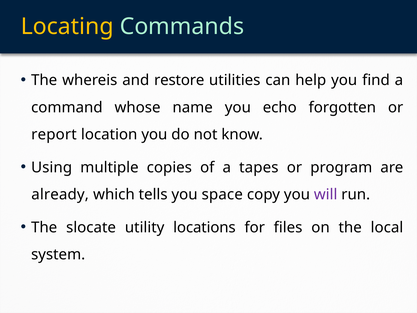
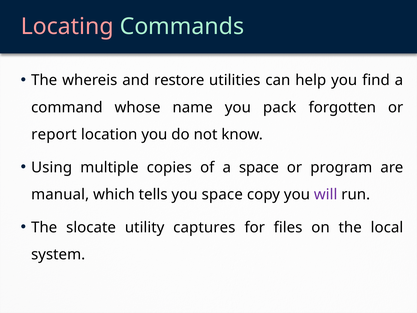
Locating colour: yellow -> pink
echo: echo -> pack
a tapes: tapes -> space
already: already -> manual
locations: locations -> captures
